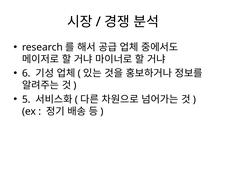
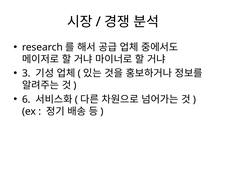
6: 6 -> 3
5: 5 -> 6
